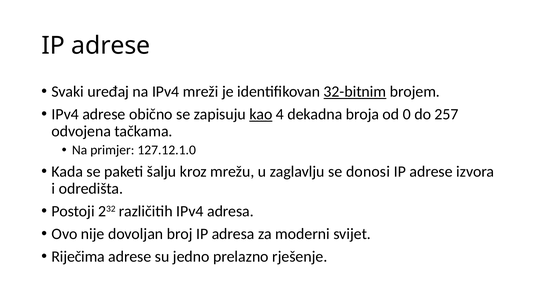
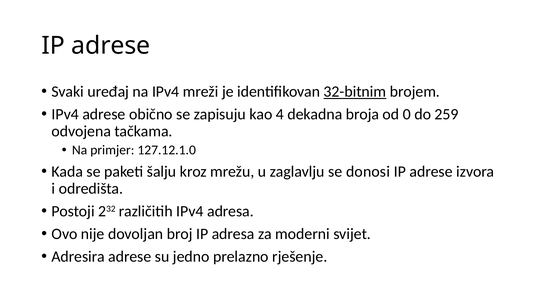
kao underline: present -> none
257: 257 -> 259
Riječima: Riječima -> Adresira
